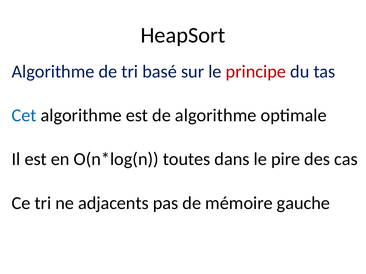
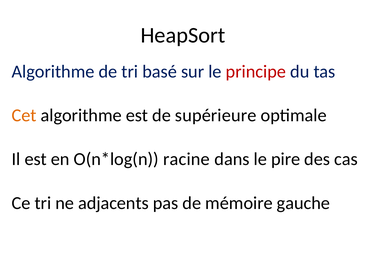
Cet colour: blue -> orange
de algorithme: algorithme -> supérieure
toutes: toutes -> racine
